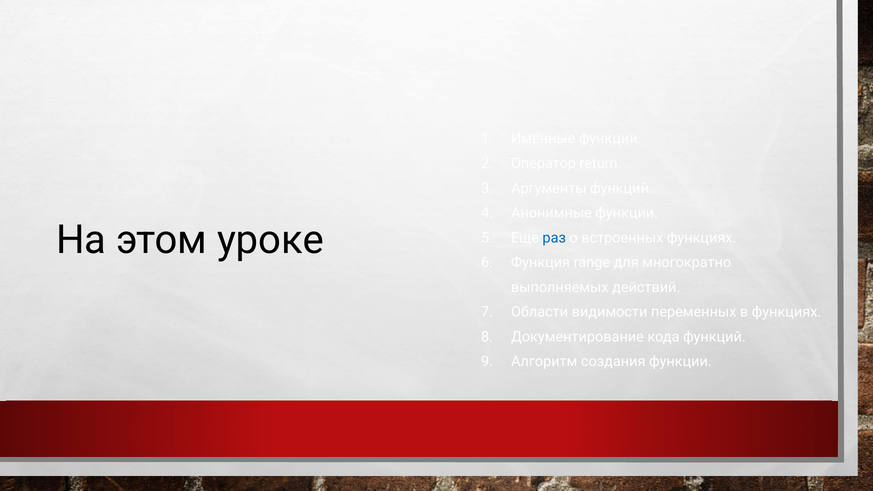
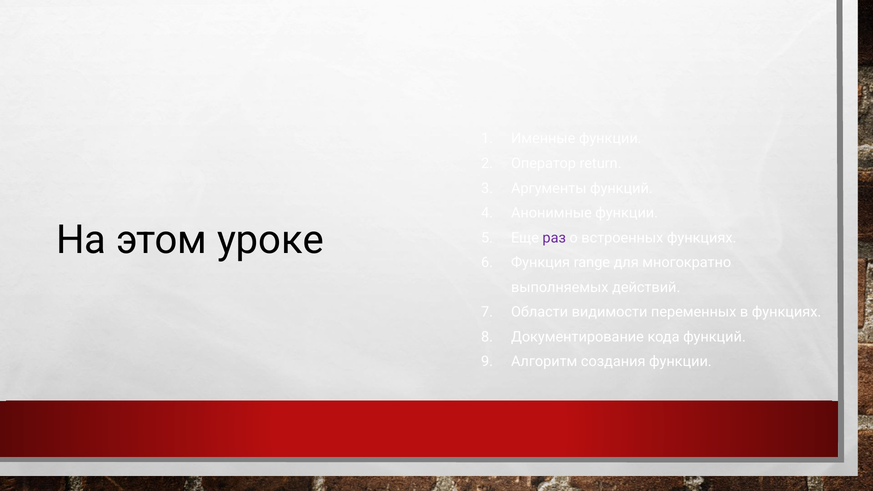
раз colour: blue -> purple
